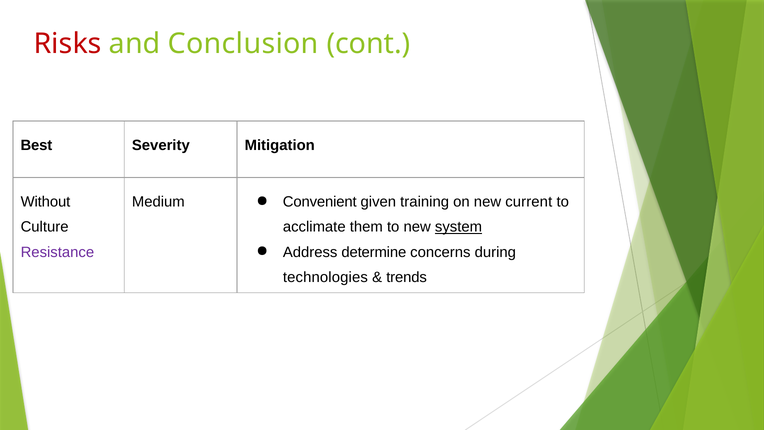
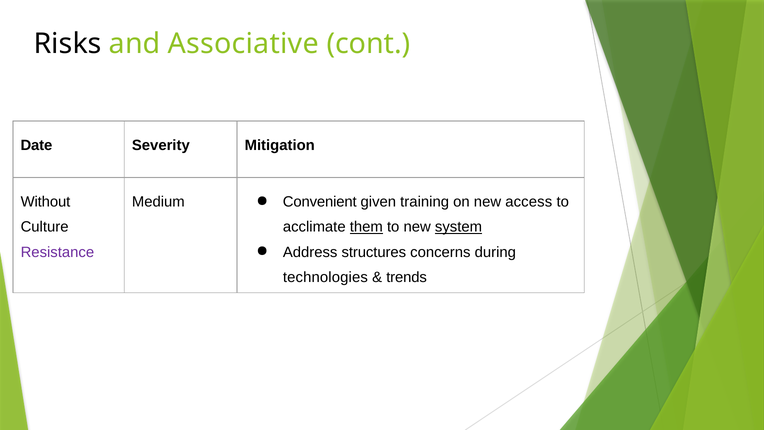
Risks colour: red -> black
Conclusion: Conclusion -> Associative
Best: Best -> Date
current: current -> access
them underline: none -> present
determine: determine -> structures
